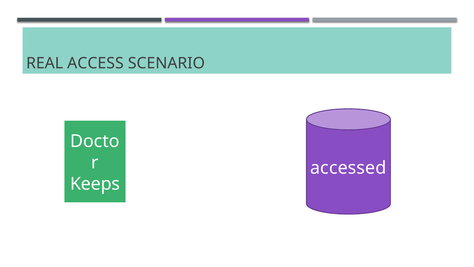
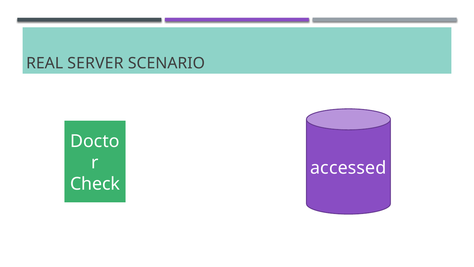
ACCESS: ACCESS -> SERVER
Keeps: Keeps -> Check
